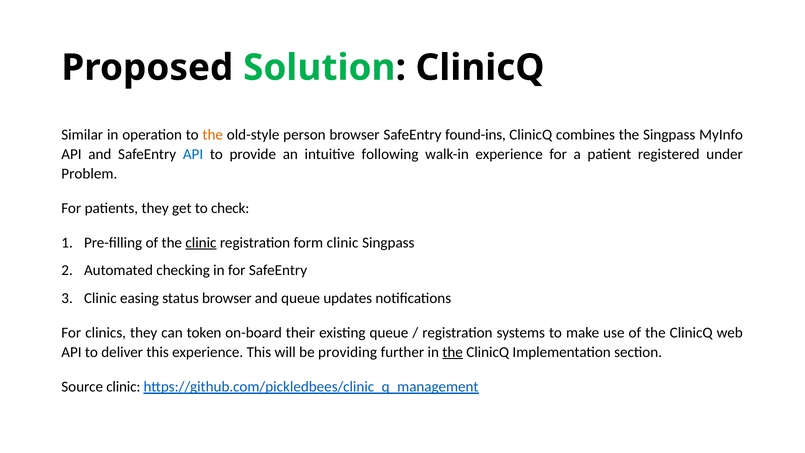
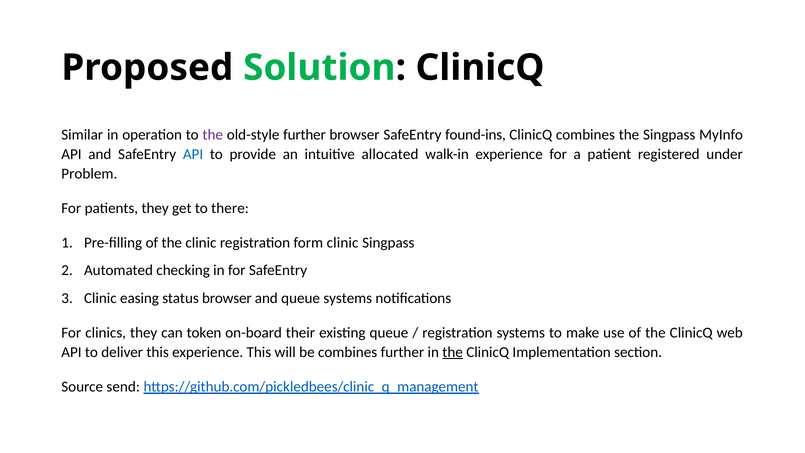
the at (213, 135) colour: orange -> purple
old-style person: person -> further
following: following -> allocated
check: check -> there
clinic at (201, 243) underline: present -> none
queue updates: updates -> systems
be providing: providing -> combines
Source clinic: clinic -> send
